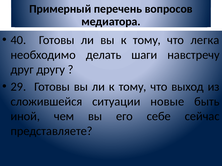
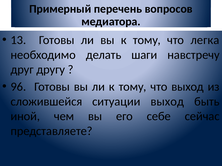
40: 40 -> 13
29: 29 -> 96
ситуации новые: новые -> выход
